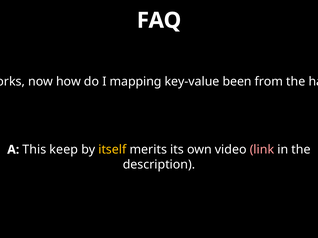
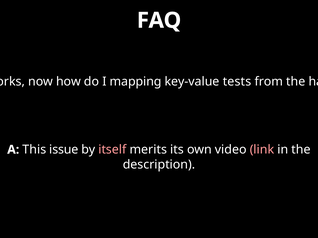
been: been -> tests
keep: keep -> issue
itself colour: yellow -> pink
